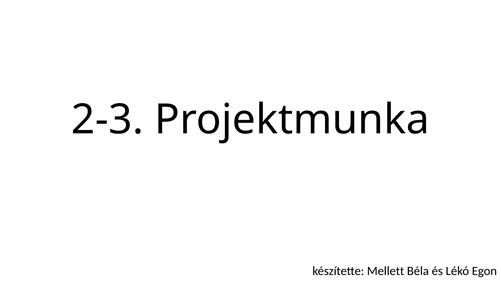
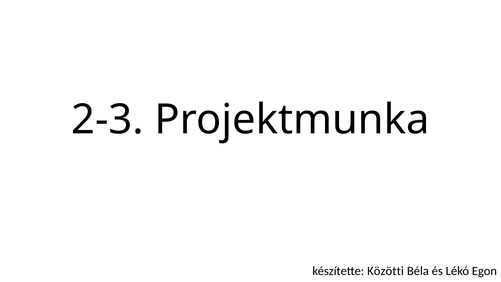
Mellett: Mellett -> Közötti
